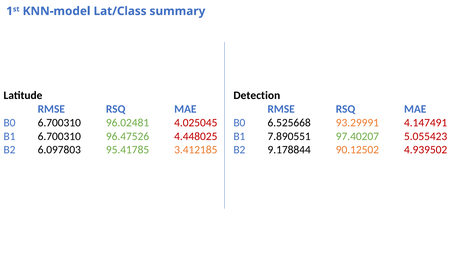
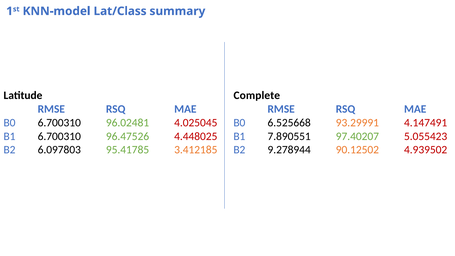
Detection: Detection -> Complete
9.178844: 9.178844 -> 9.278944
